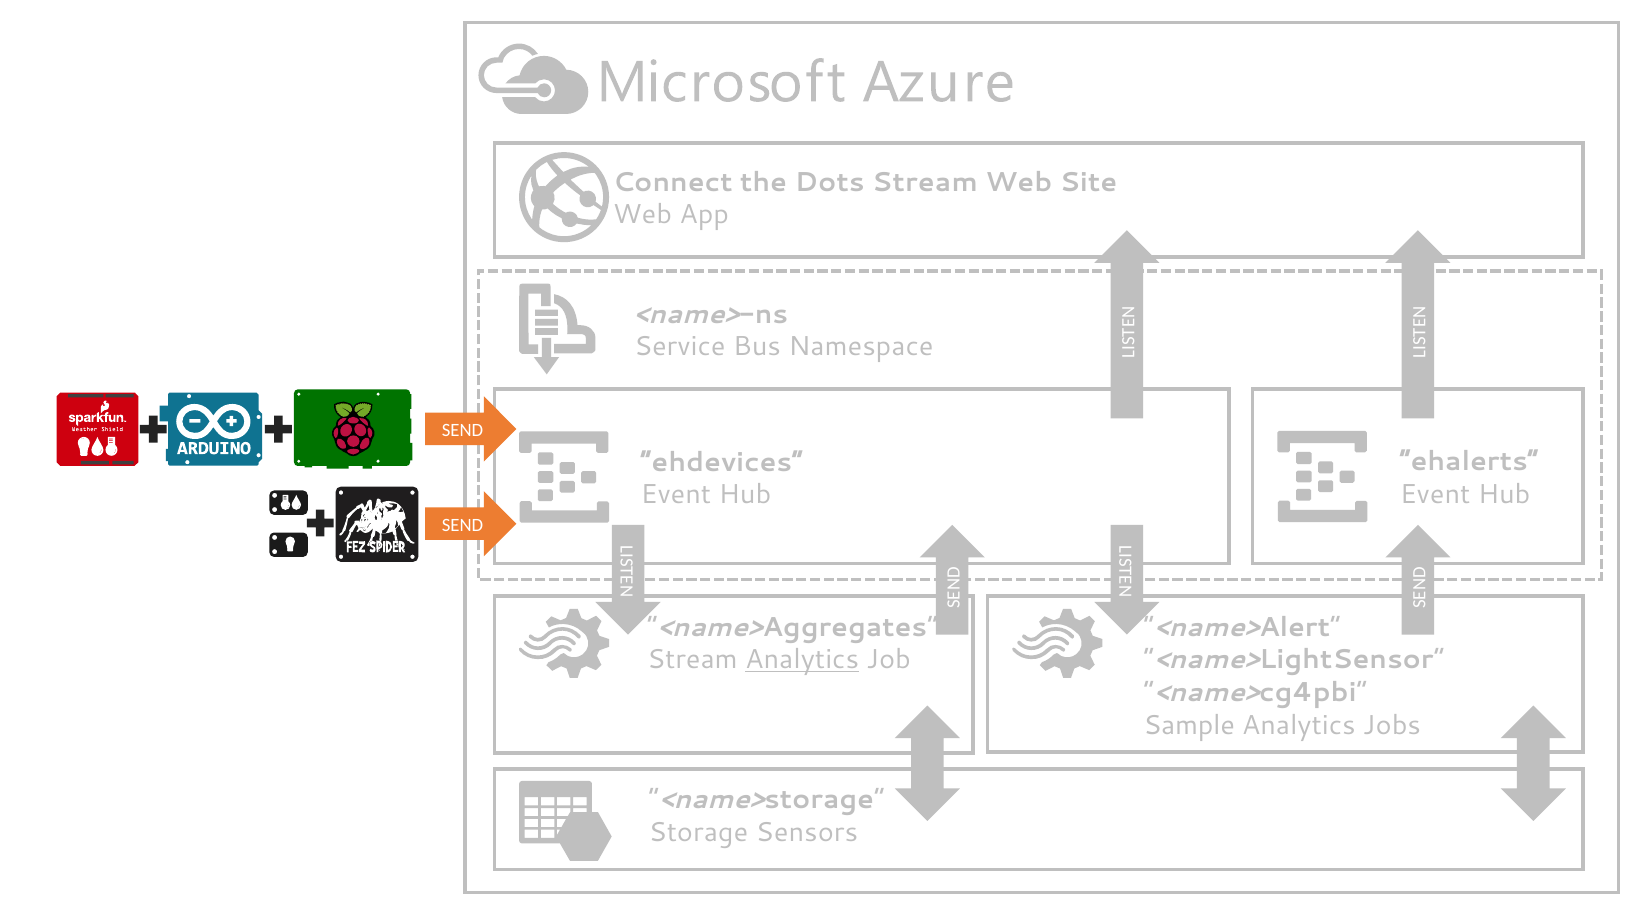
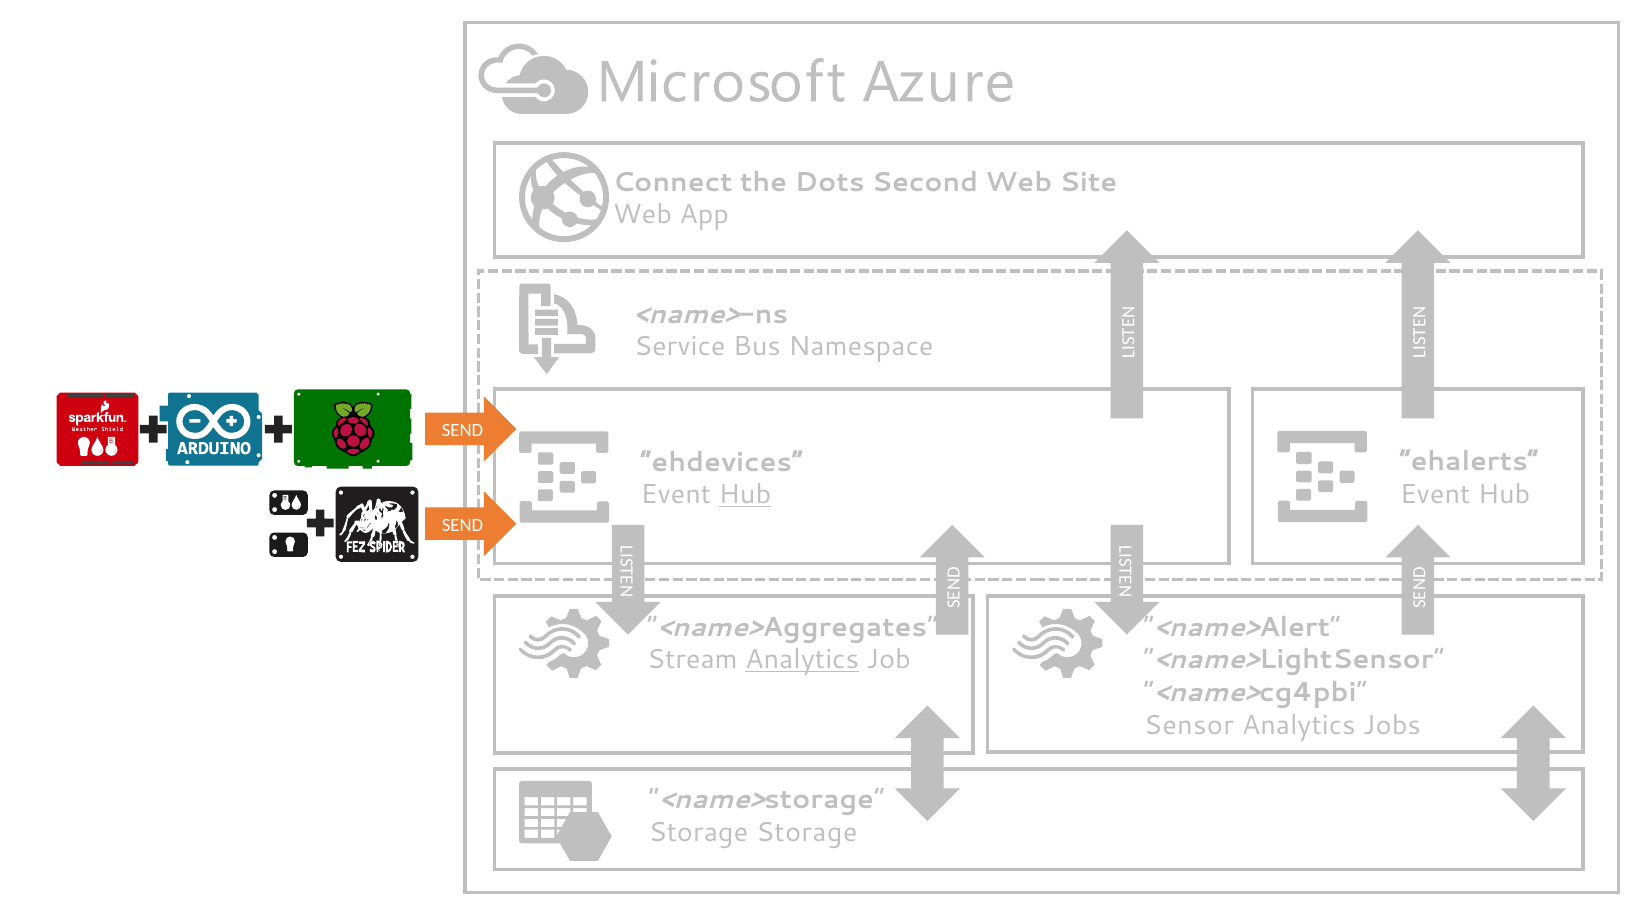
Dots Stream: Stream -> Second
Hub at (745, 494) underline: none -> present
Sample: Sample -> Sensor
Storage Sensors: Sensors -> Storage
